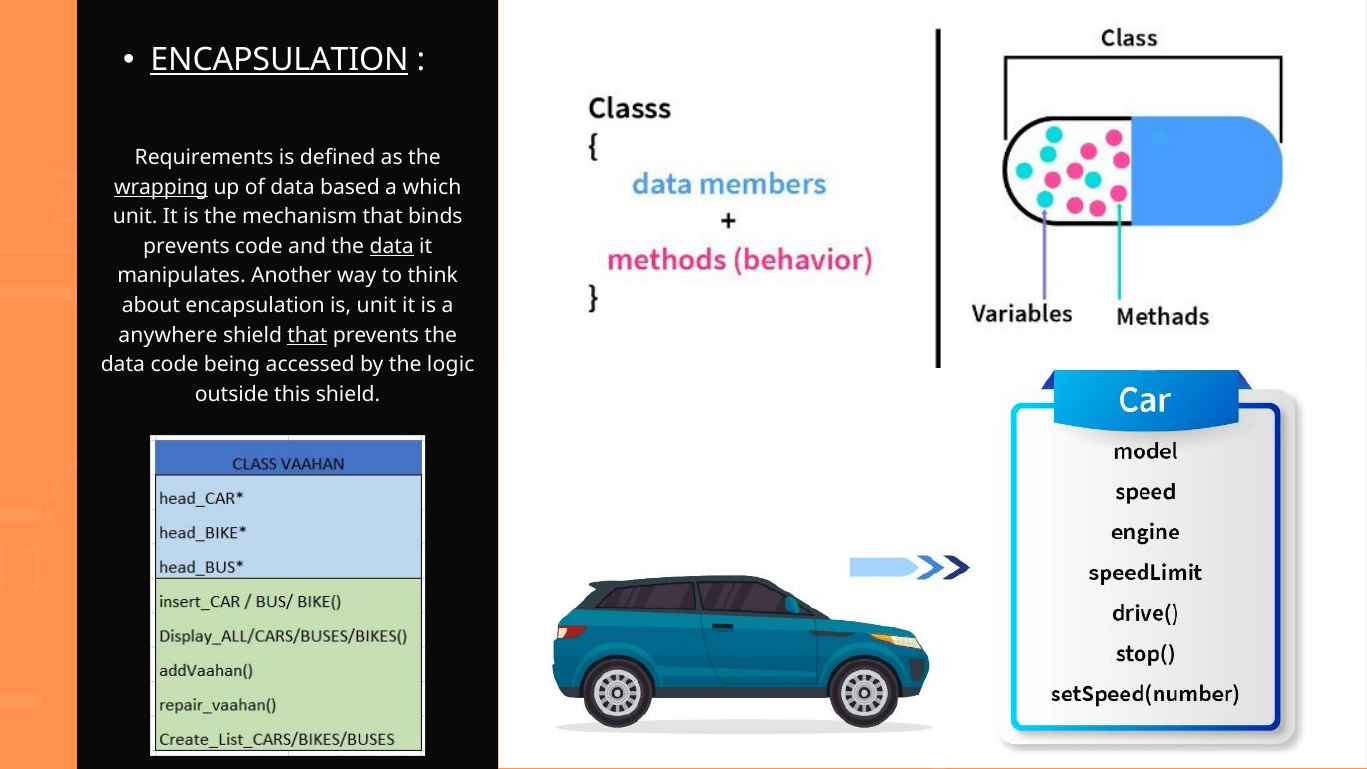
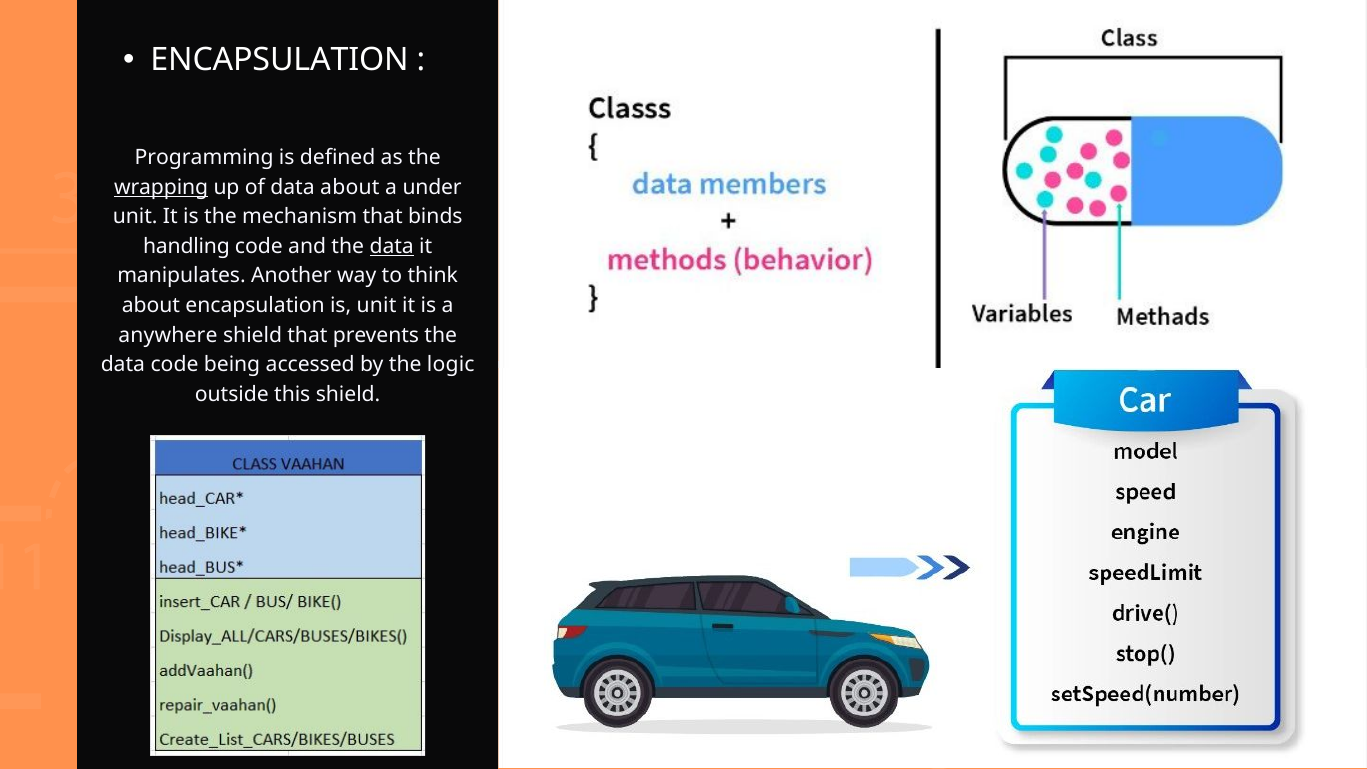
ENCAPSULATION at (280, 60) underline: present -> none
Requirements: Requirements -> Programming
data based: based -> about
which: which -> under
prevents at (186, 246): prevents -> handling
that at (307, 335) underline: present -> none
